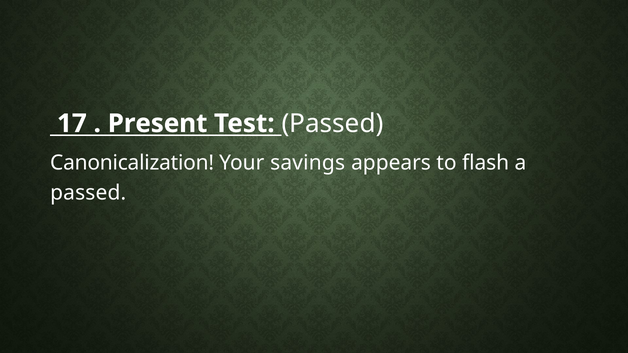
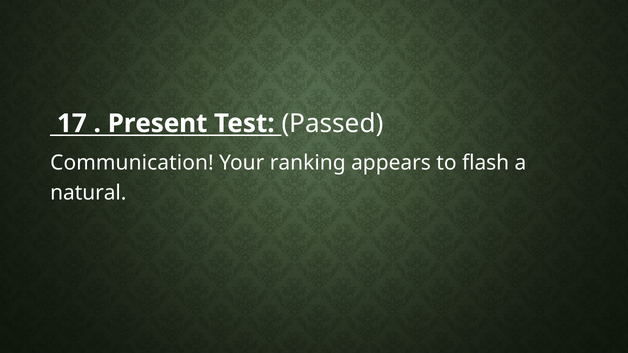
Canonicalization: Canonicalization -> Communication
savings: savings -> ranking
passed at (88, 193): passed -> natural
